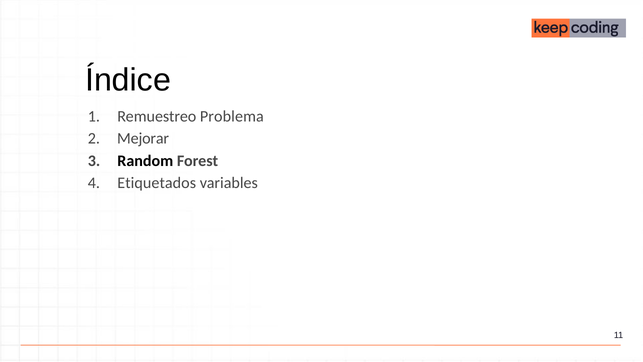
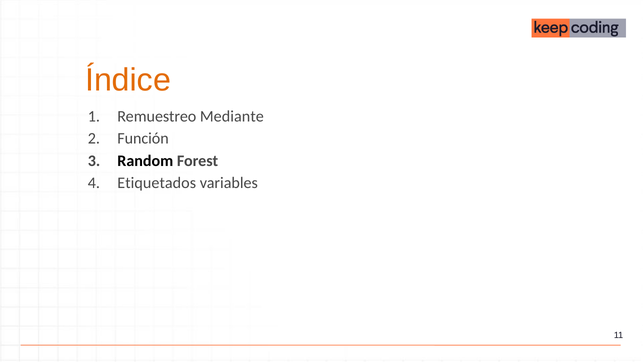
Índice colour: black -> orange
Problema: Problema -> Mediante
Mejorar: Mejorar -> Función
